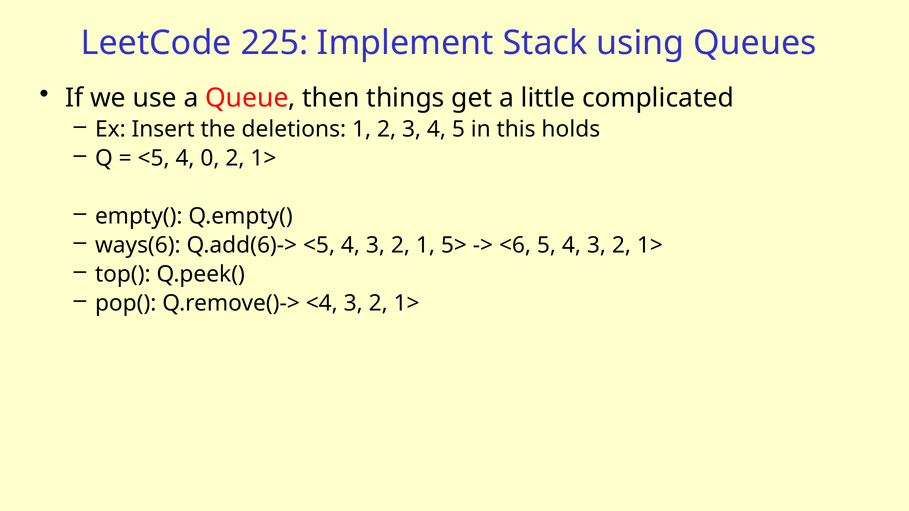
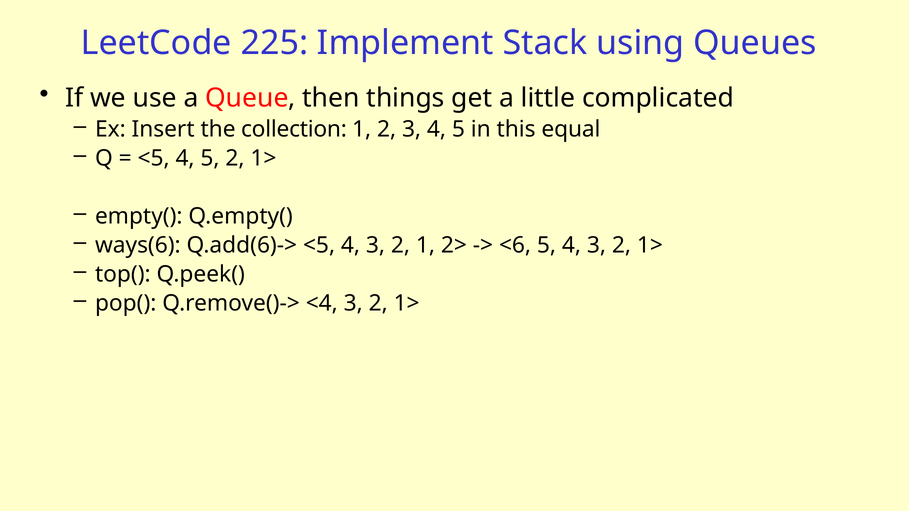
deletions: deletions -> collection
holds: holds -> equal
<5 4 0: 0 -> 5
5>: 5> -> 2>
